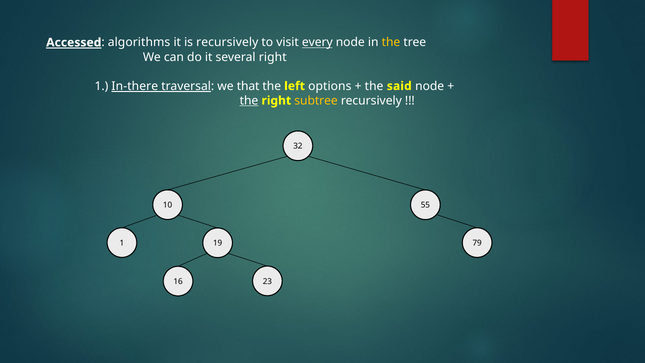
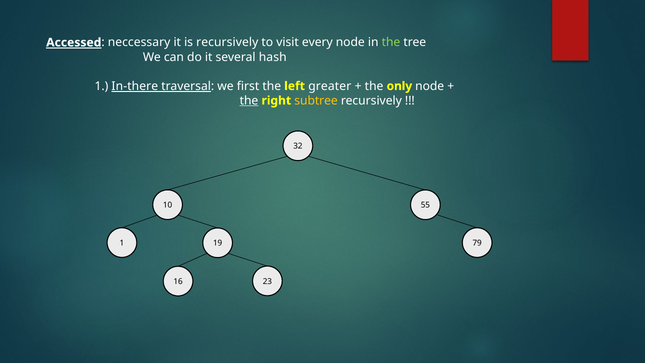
algorithms: algorithms -> neccessary
every underline: present -> none
the at (391, 42) colour: yellow -> light green
several right: right -> hash
that: that -> first
options: options -> greater
said: said -> only
